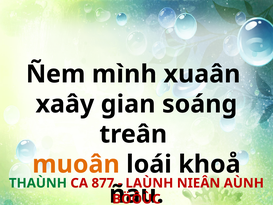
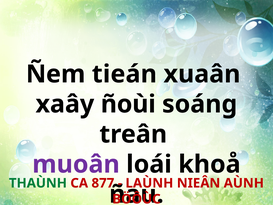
mình: mình -> tieán
gian: gian -> ñoùi
muoân colour: orange -> purple
